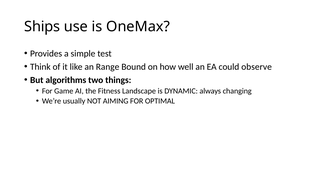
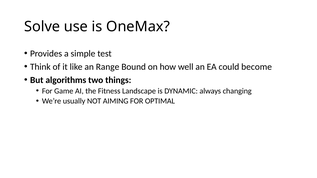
Ships: Ships -> Solve
observe: observe -> become
